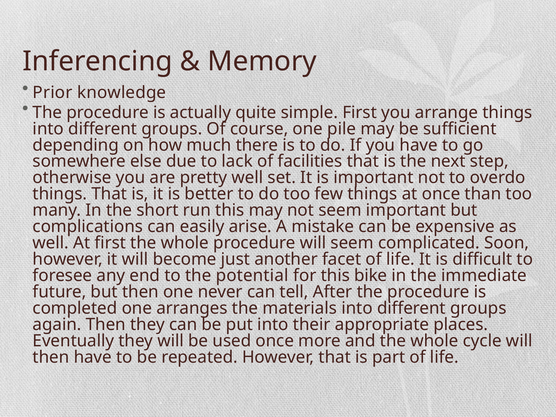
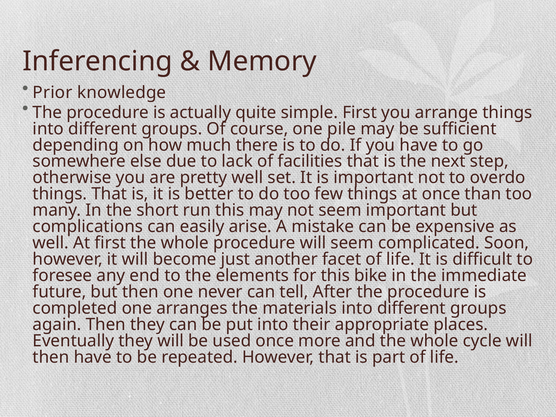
potential: potential -> elements
